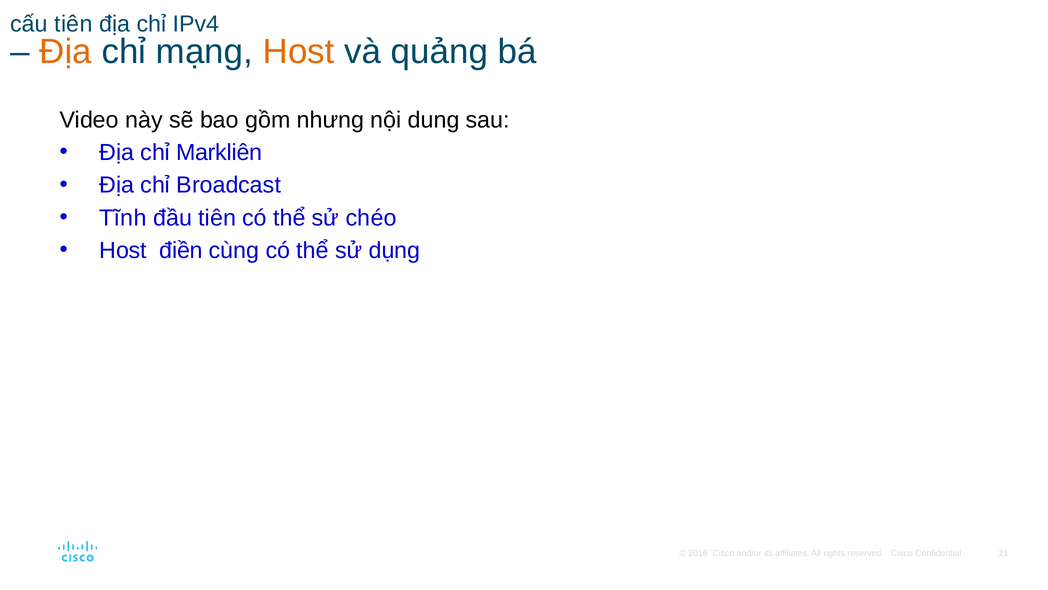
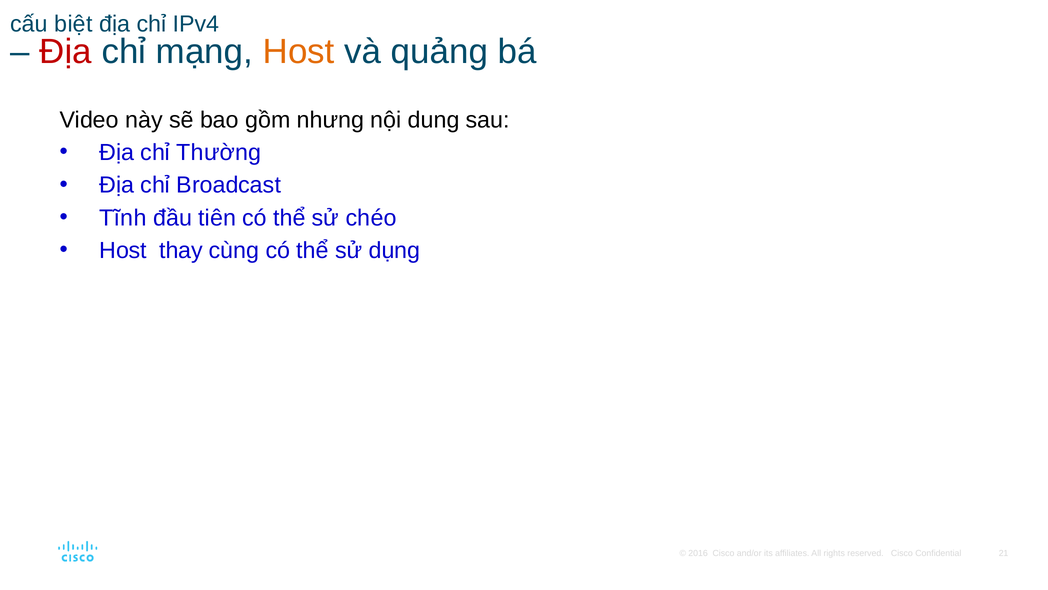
cấu tiên: tiên -> biệt
Địa at (66, 52) colour: orange -> red
Markliên: Markliên -> Thường
điền: điền -> thay
